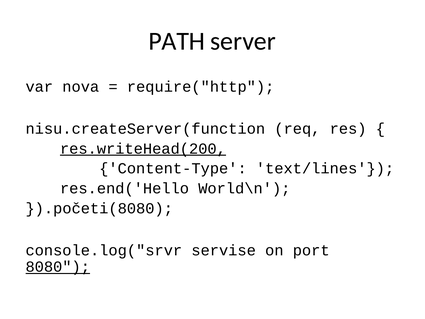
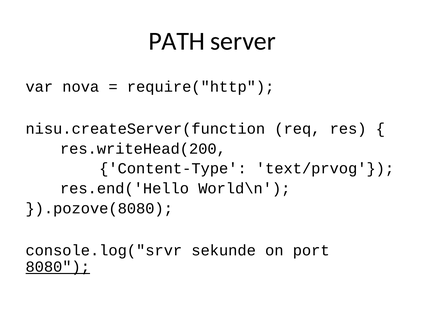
res.writeHead(200 underline: present -> none
text/lines: text/lines -> text/prvog
}).početi(8080: }).početi(8080 -> }).pozove(8080
servise: servise -> sekunde
